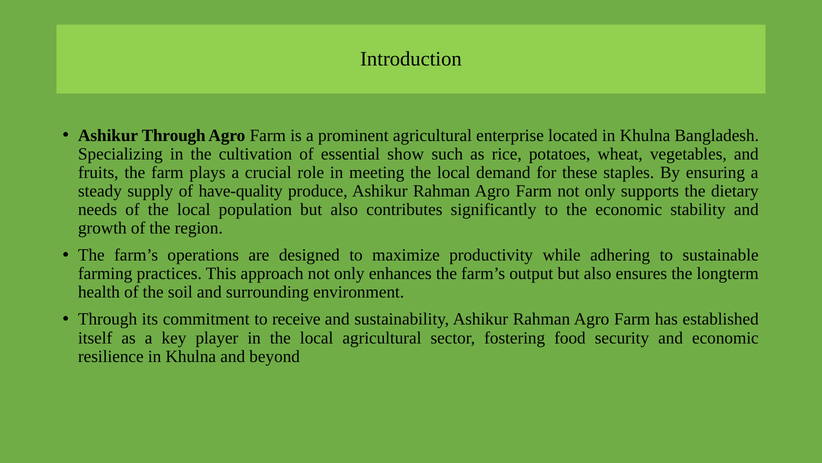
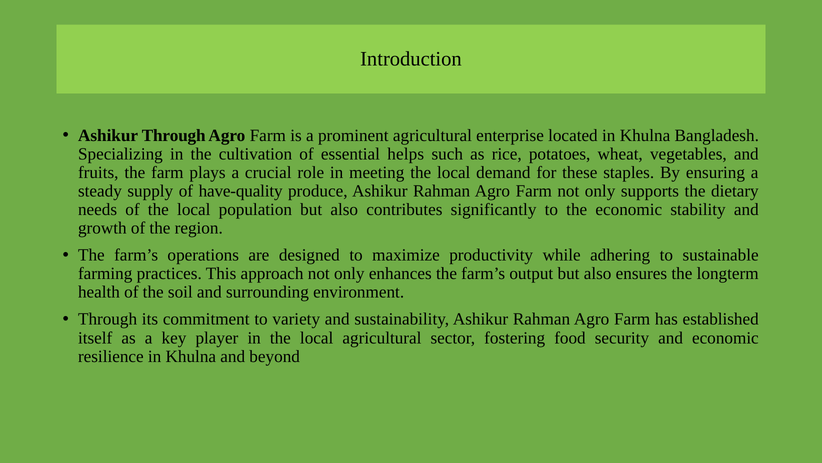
show: show -> helps
receive: receive -> variety
